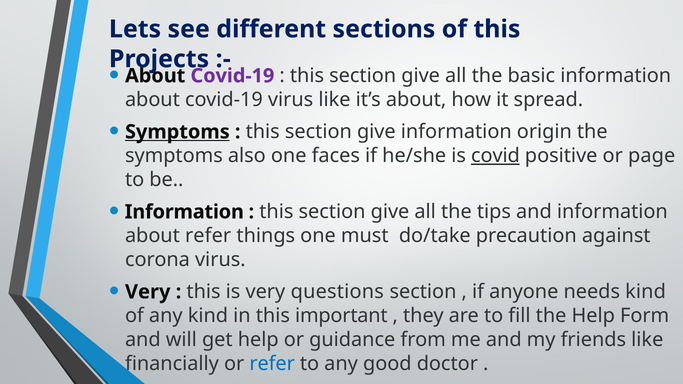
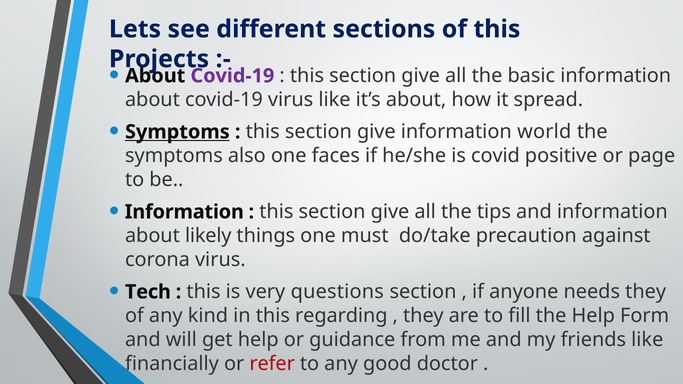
origin: origin -> world
covid underline: present -> none
about refer: refer -> likely
Very at (148, 292): Very -> Tech
needs kind: kind -> they
important: important -> regarding
refer at (272, 364) colour: blue -> red
